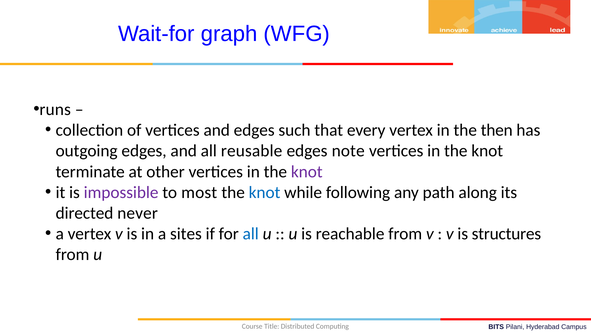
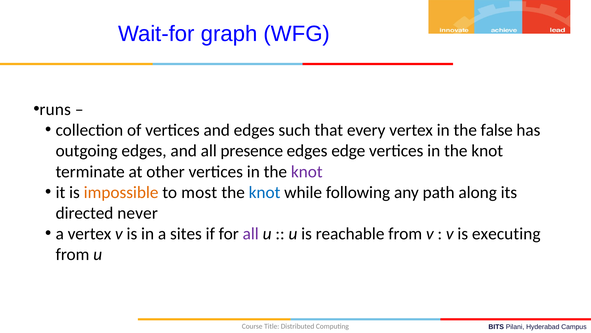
then: then -> false
reusable: reusable -> presence
note: note -> edge
impossible colour: purple -> orange
all at (251, 233) colour: blue -> purple
structures: structures -> executing
